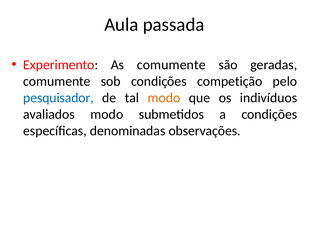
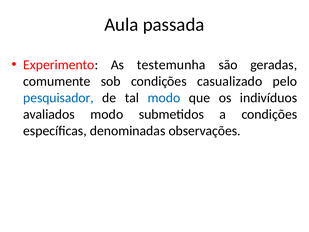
As comumente: comumente -> testemunha
competição: competição -> casualizado
modo at (164, 98) colour: orange -> blue
